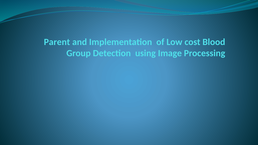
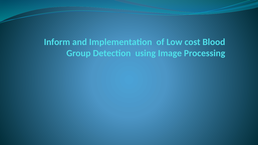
Parent: Parent -> Inform
